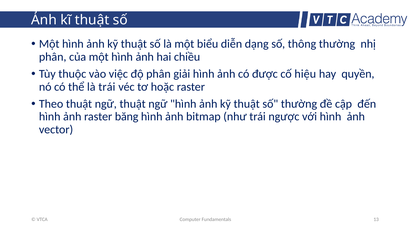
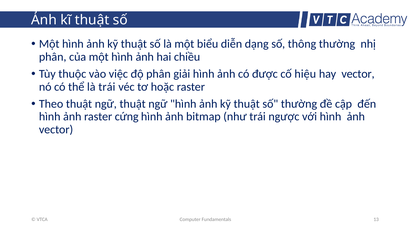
hay quyền: quyền -> vector
băng: băng -> cứng
